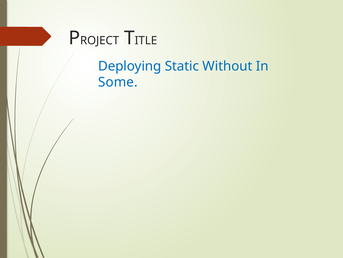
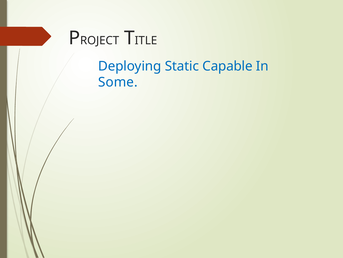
Without: Without -> Capable
